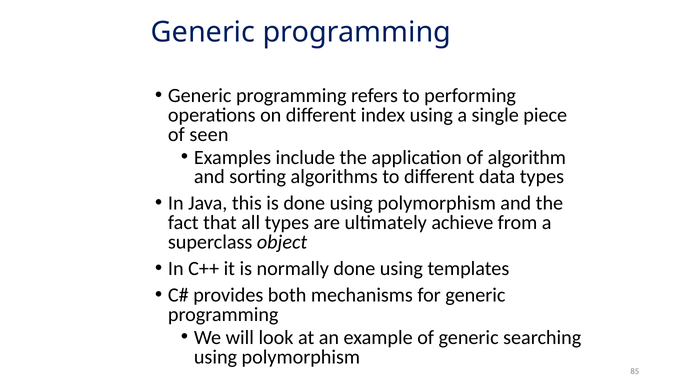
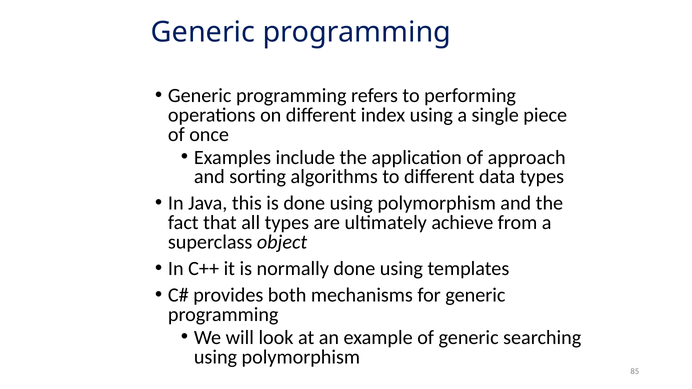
seen: seen -> once
algorithm: algorithm -> approach
